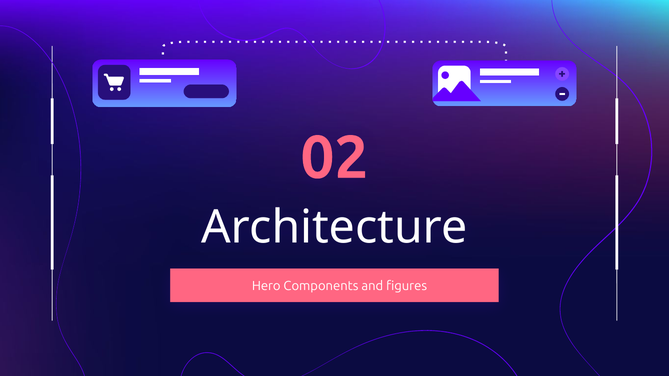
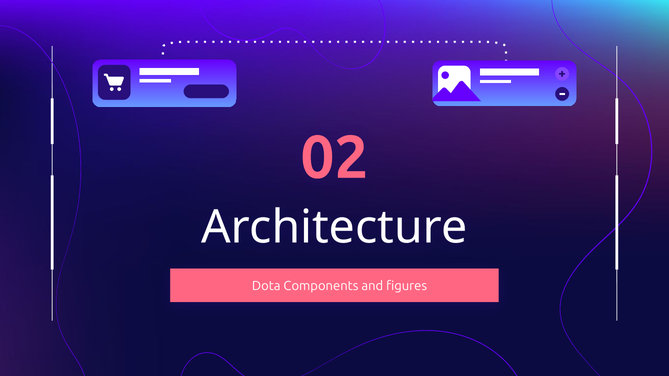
Hero: Hero -> Dota
